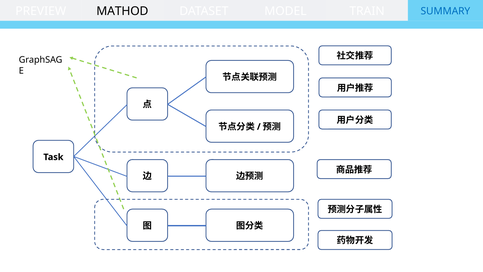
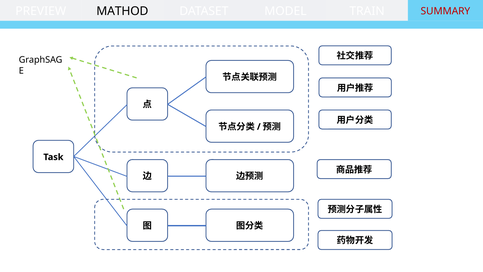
SUMMARY colour: blue -> red
